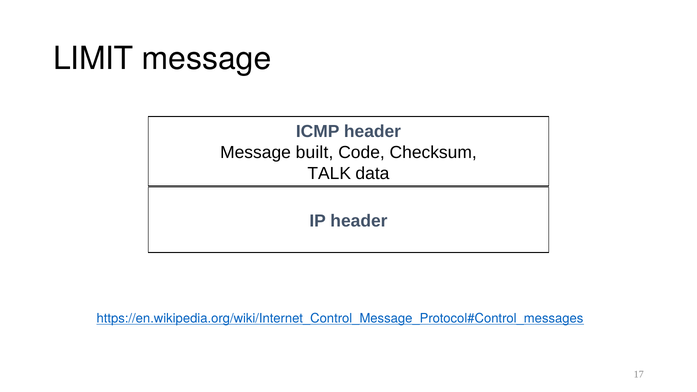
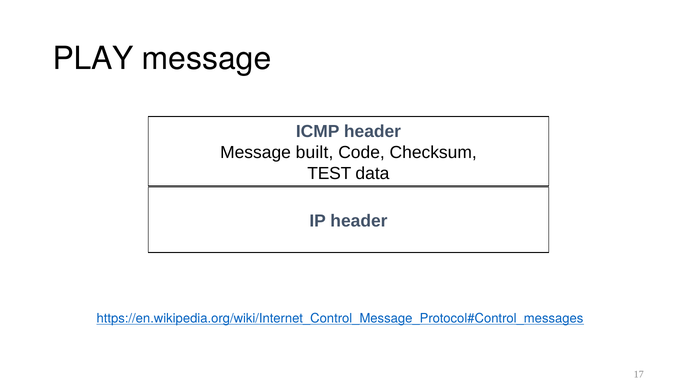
LIMIT: LIMIT -> PLAY
TALK: TALK -> TEST
